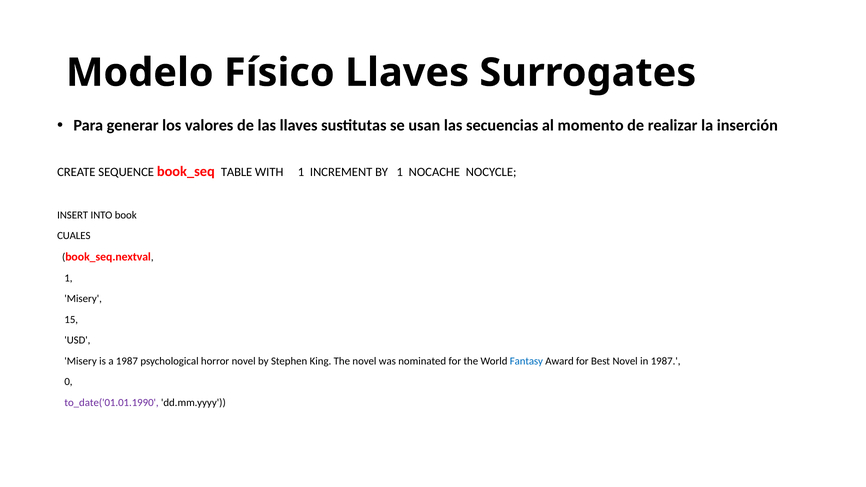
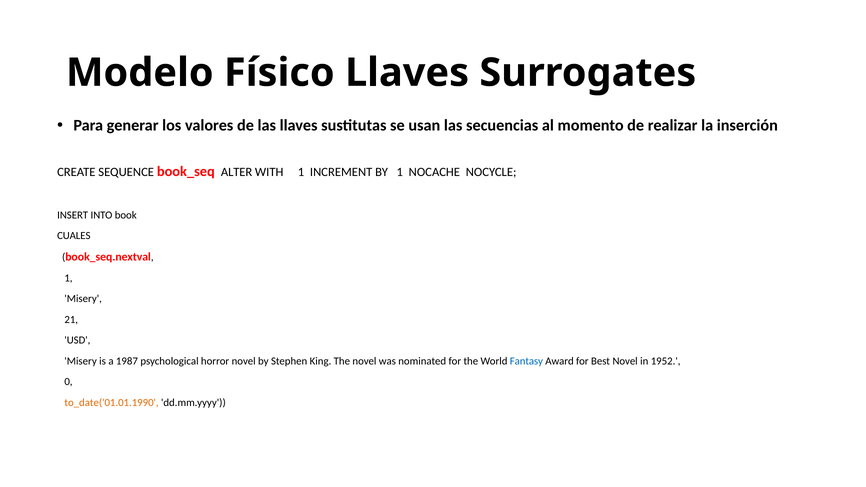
TABLE: TABLE -> ALTER
15: 15 -> 21
in 1987: 1987 -> 1952
to_date('01.01.1990 colour: purple -> orange
